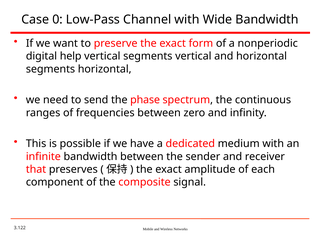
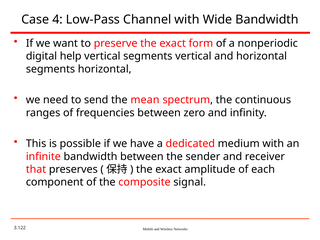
0: 0 -> 4
phase: phase -> mean
